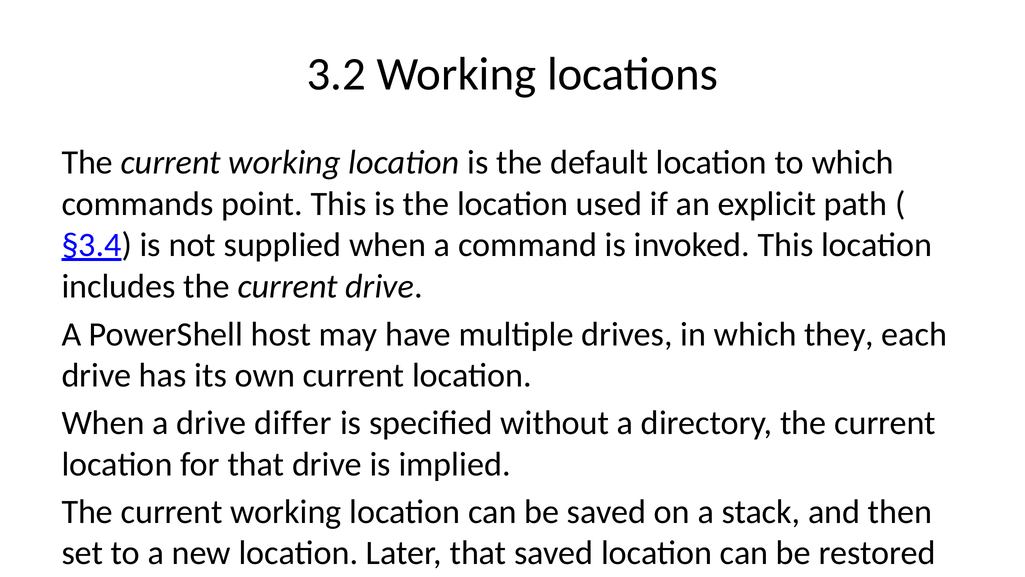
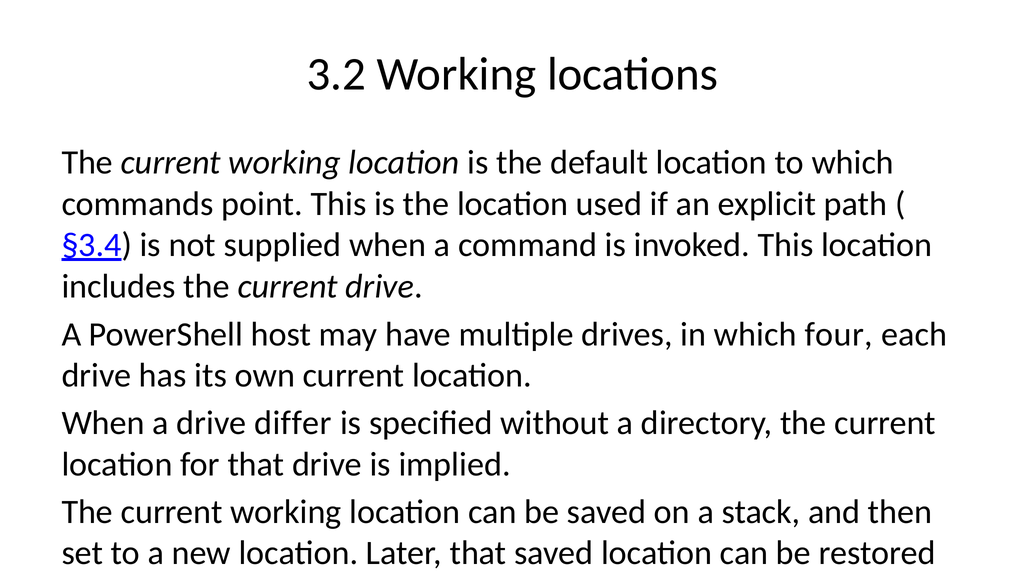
they: they -> four
